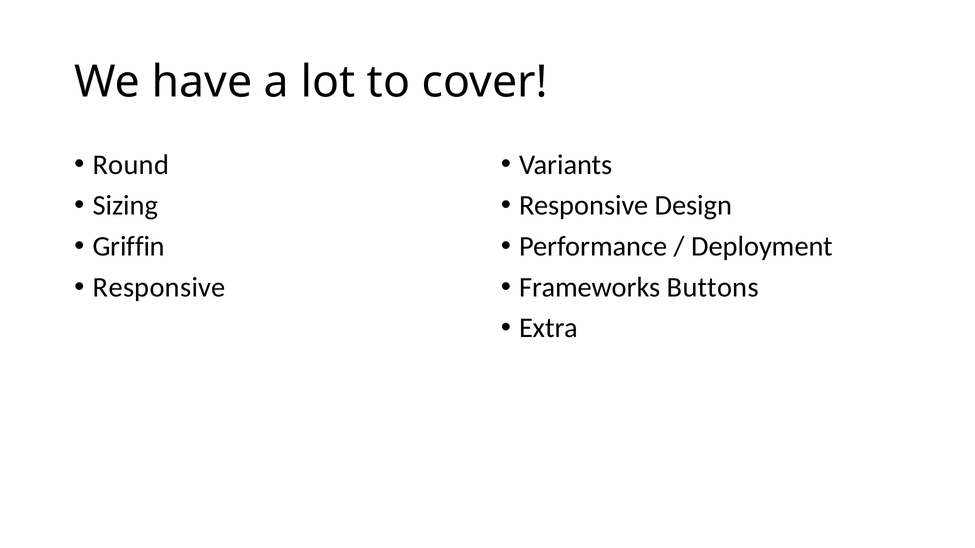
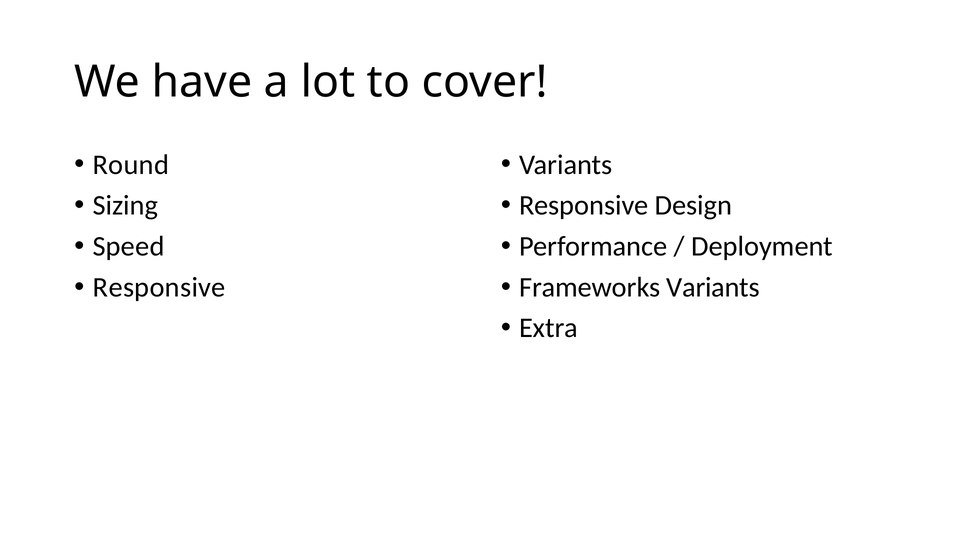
Griffin: Griffin -> Speed
Frameworks Buttons: Buttons -> Variants
